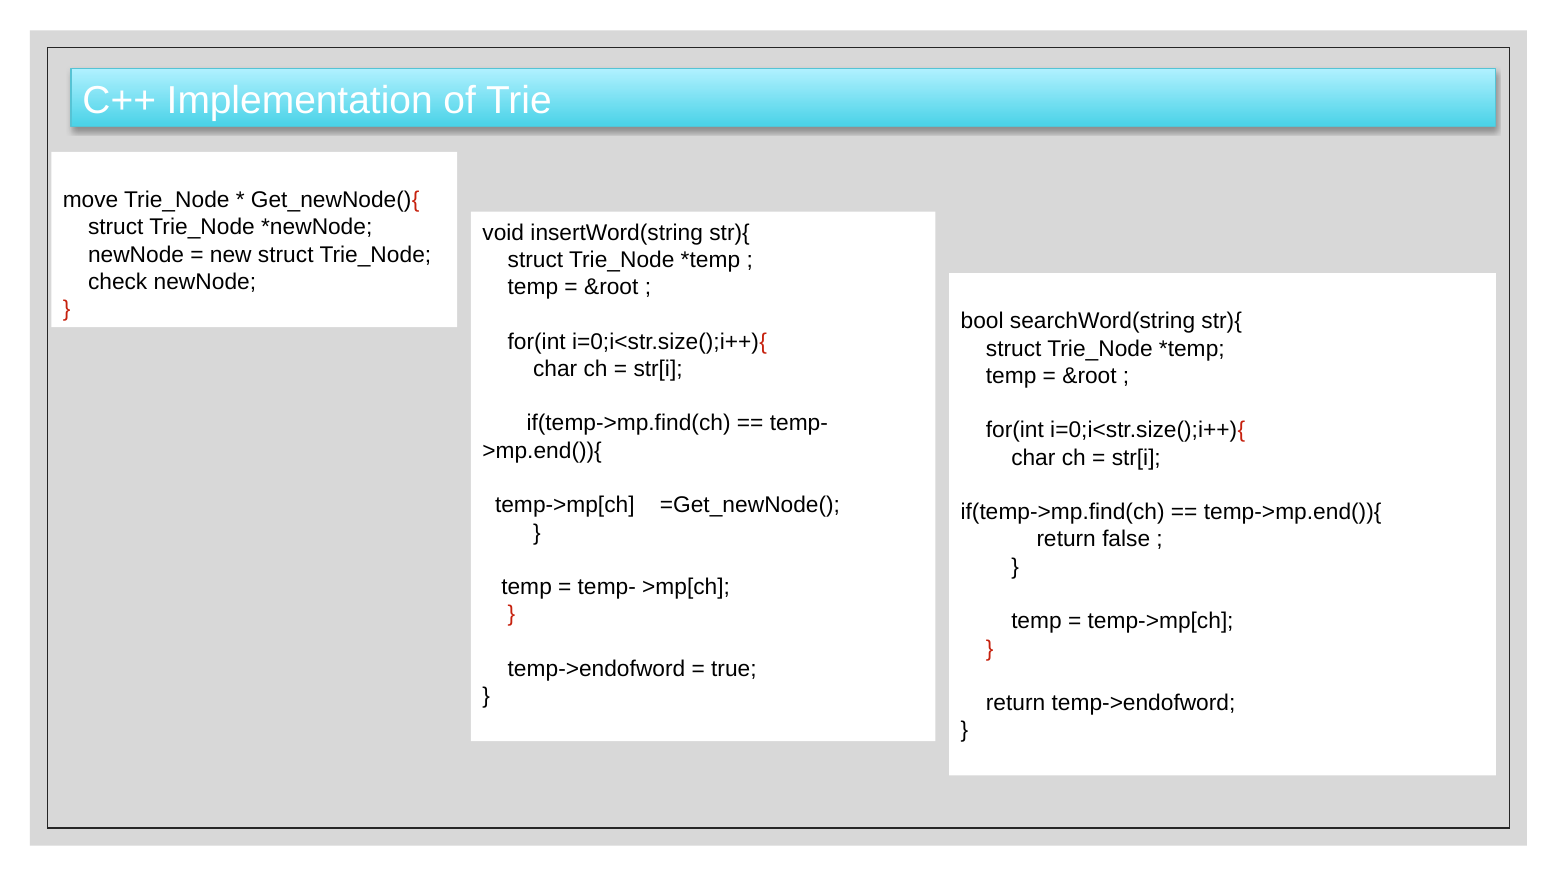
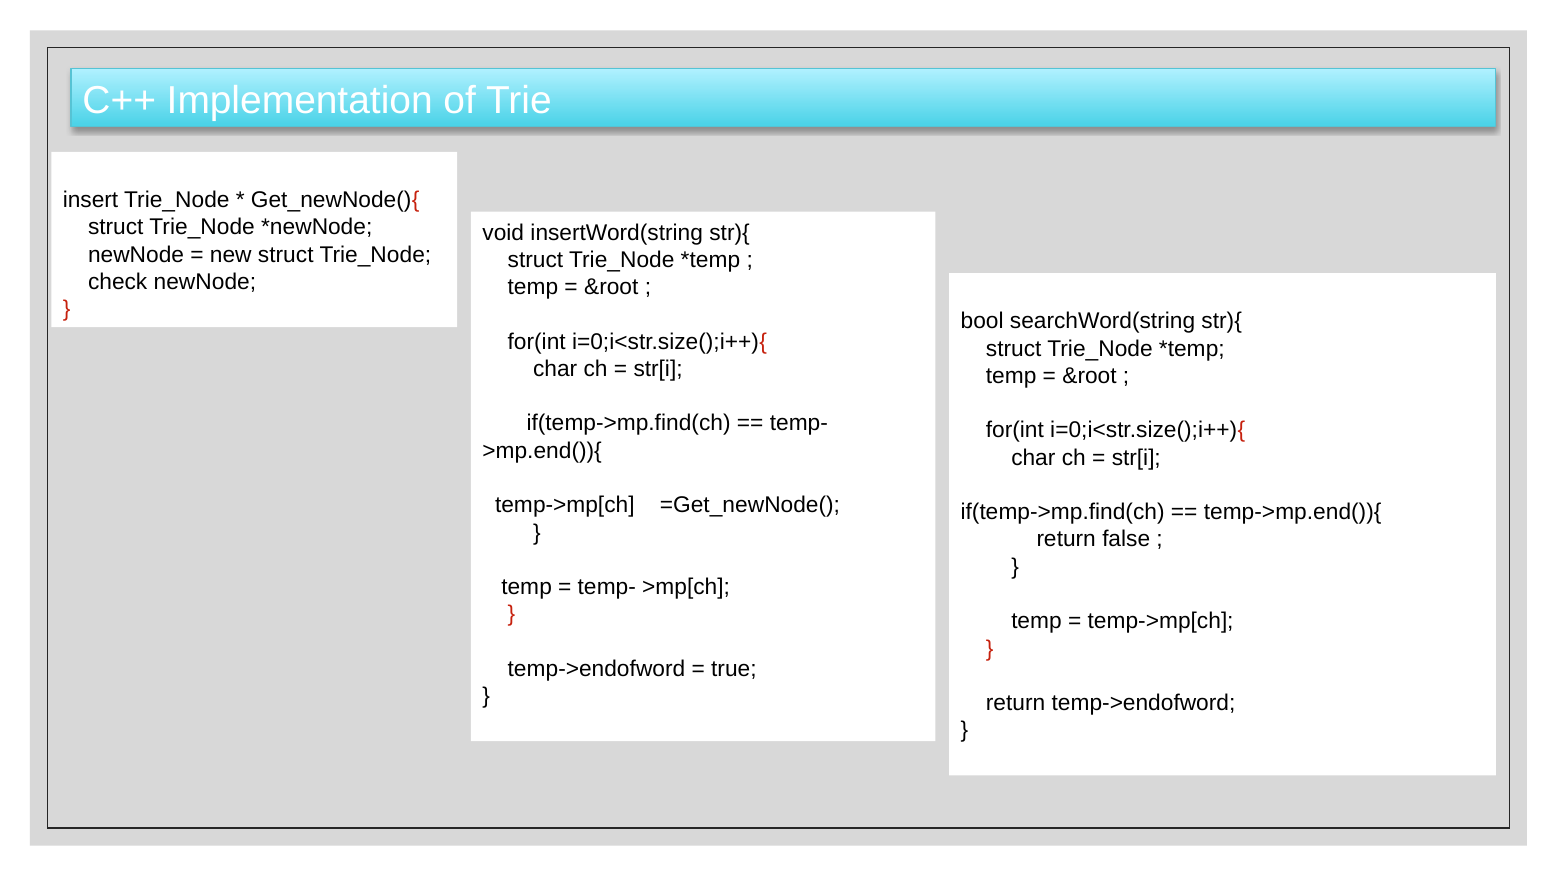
move: move -> insert
